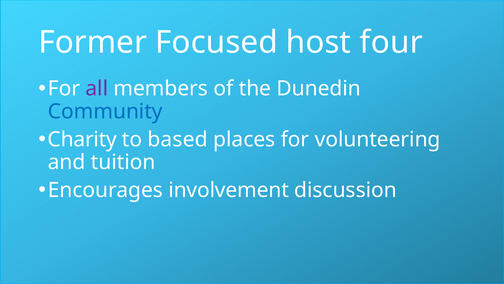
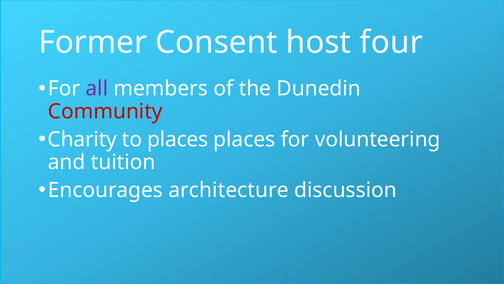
Focused: Focused -> Consent
Community colour: blue -> red
to based: based -> places
involvement: involvement -> architecture
